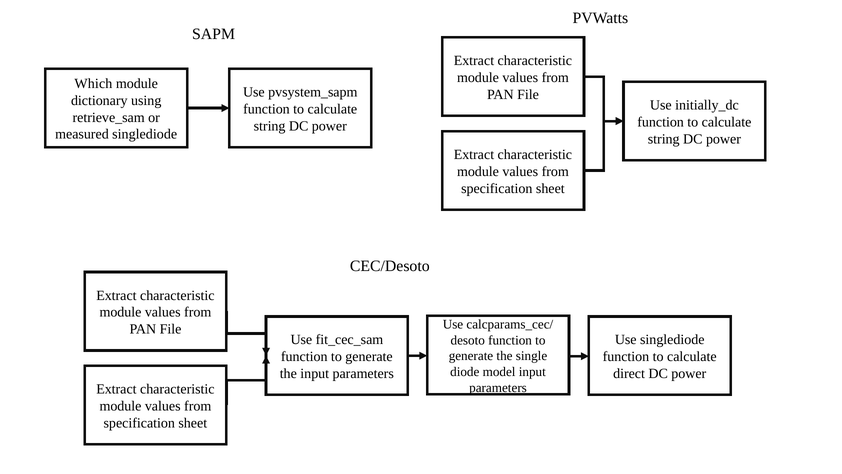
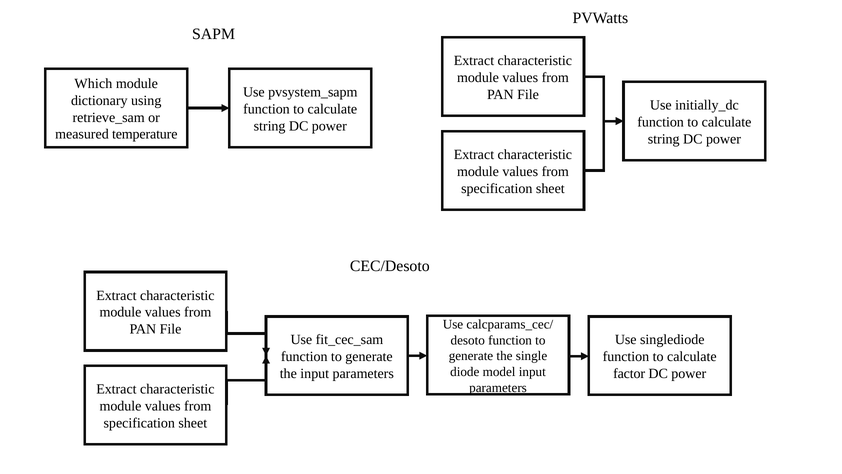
measured singlediode: singlediode -> temperature
direct: direct -> factor
